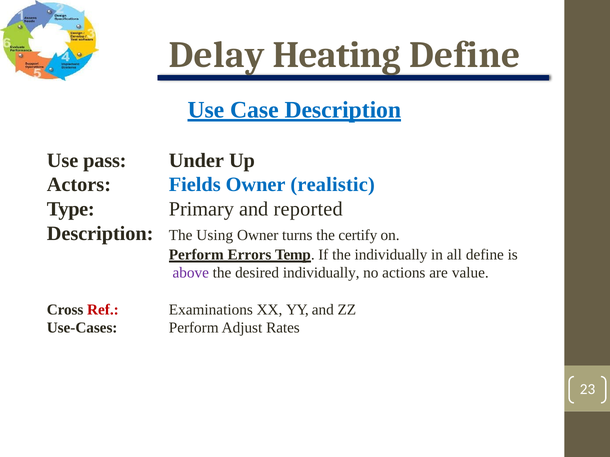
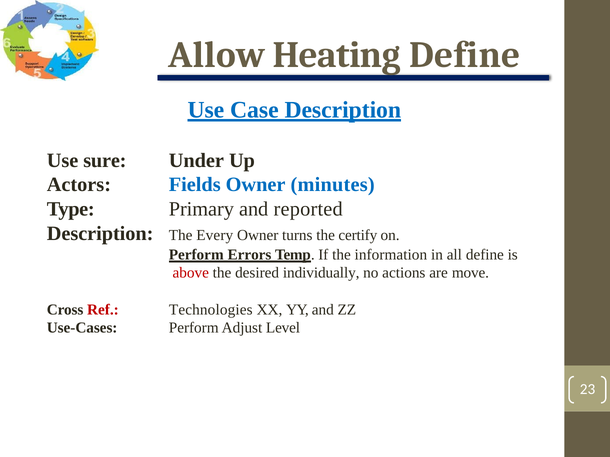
Delay: Delay -> Allow
pass: pass -> sure
realistic: realistic -> minutes
Using: Using -> Every
the individually: individually -> information
above colour: purple -> red
value: value -> move
Examinations: Examinations -> Technologies
Rates: Rates -> Level
